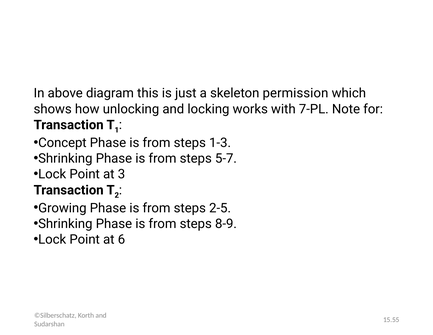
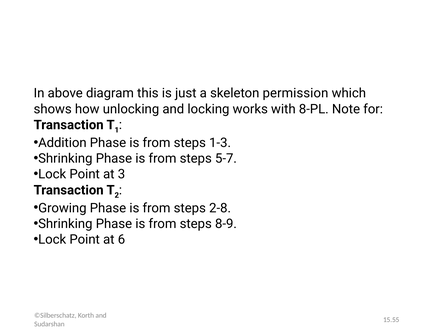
7-PL: 7-PL -> 8-PL
Concept: Concept -> Addition
2-5: 2-5 -> 2-8
